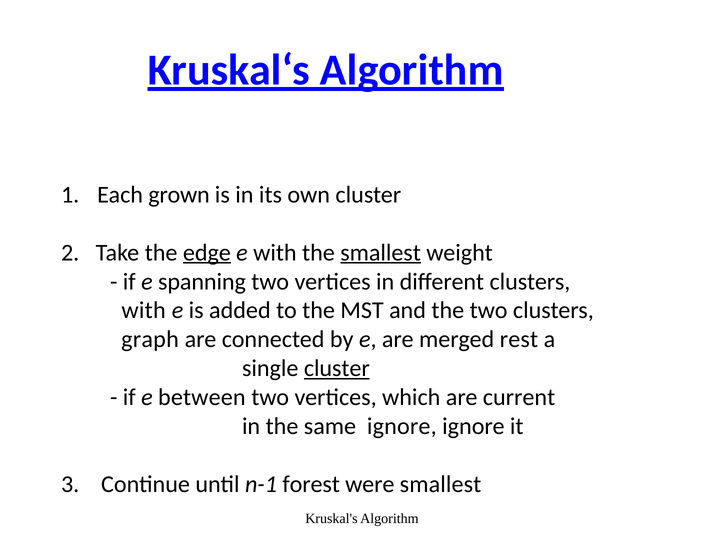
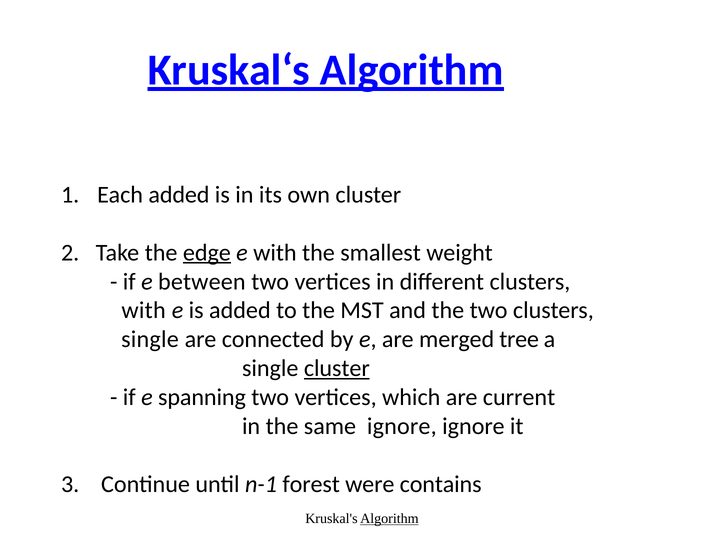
Each grown: grown -> added
smallest at (381, 253) underline: present -> none
spanning: spanning -> between
graph at (150, 339): graph -> single
rest: rest -> tree
between: between -> spanning
were smallest: smallest -> contains
Algorithm at (389, 519) underline: none -> present
